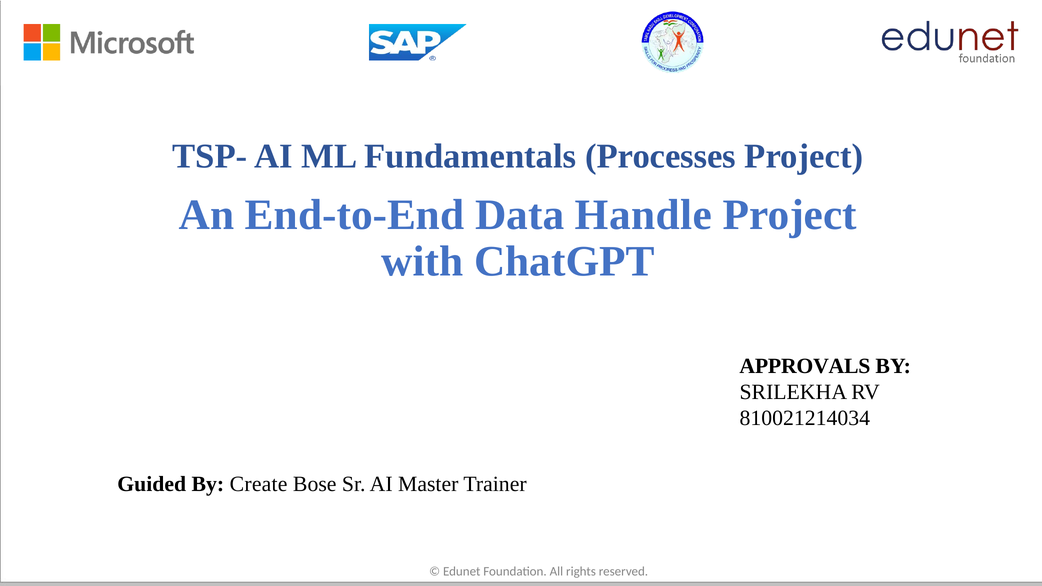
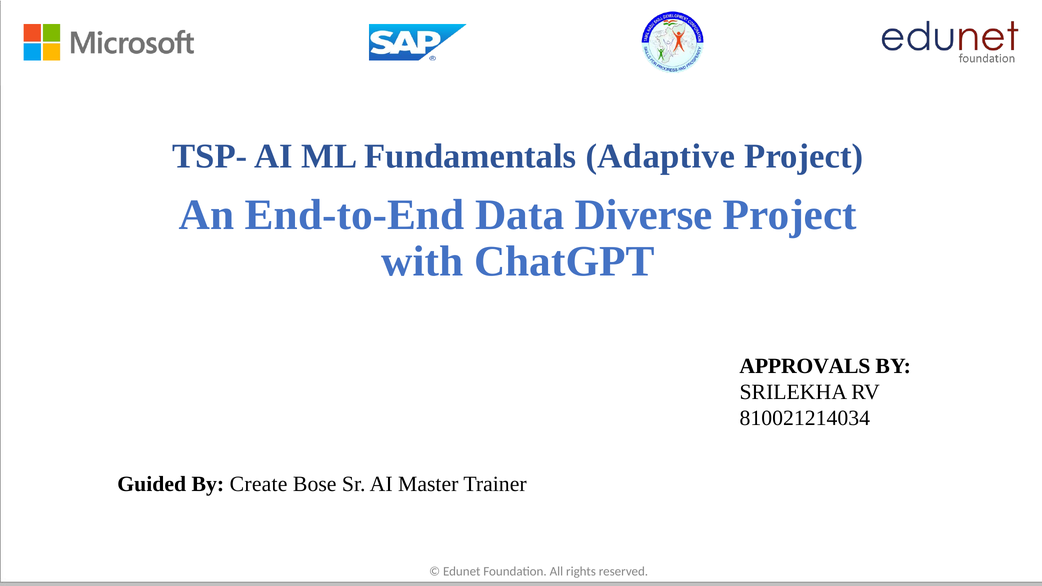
Processes: Processes -> Adaptive
Handle: Handle -> Diverse
